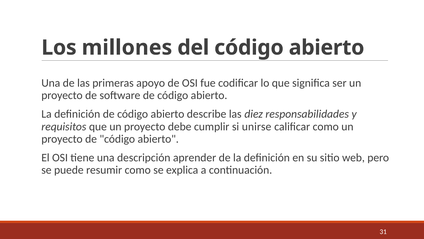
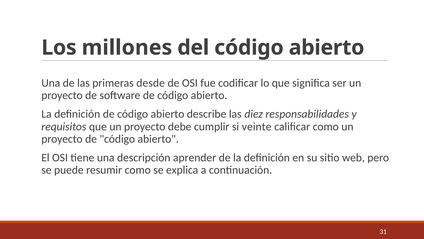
apoyo: apoyo -> desde
unirse: unirse -> veinte
